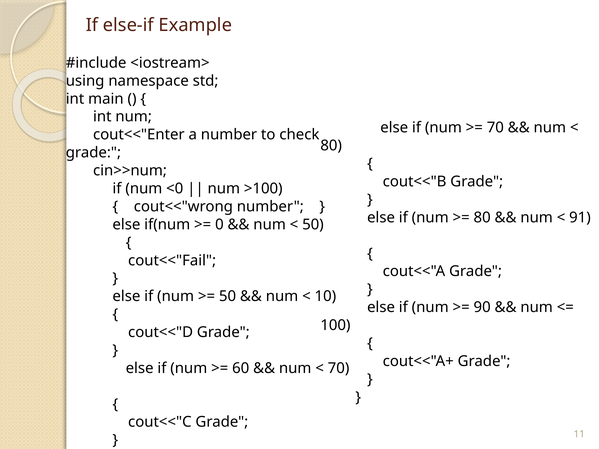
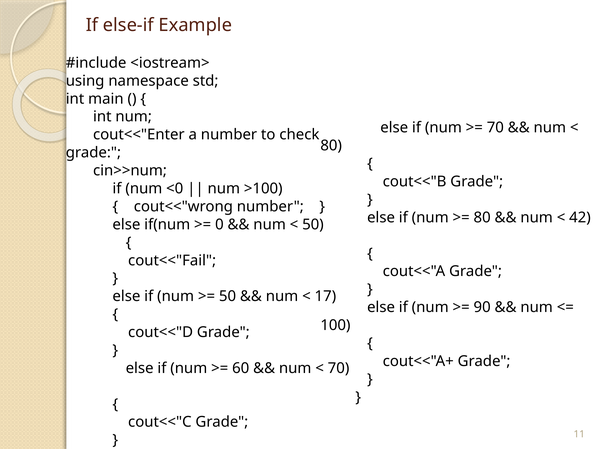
91: 91 -> 42
10: 10 -> 17
